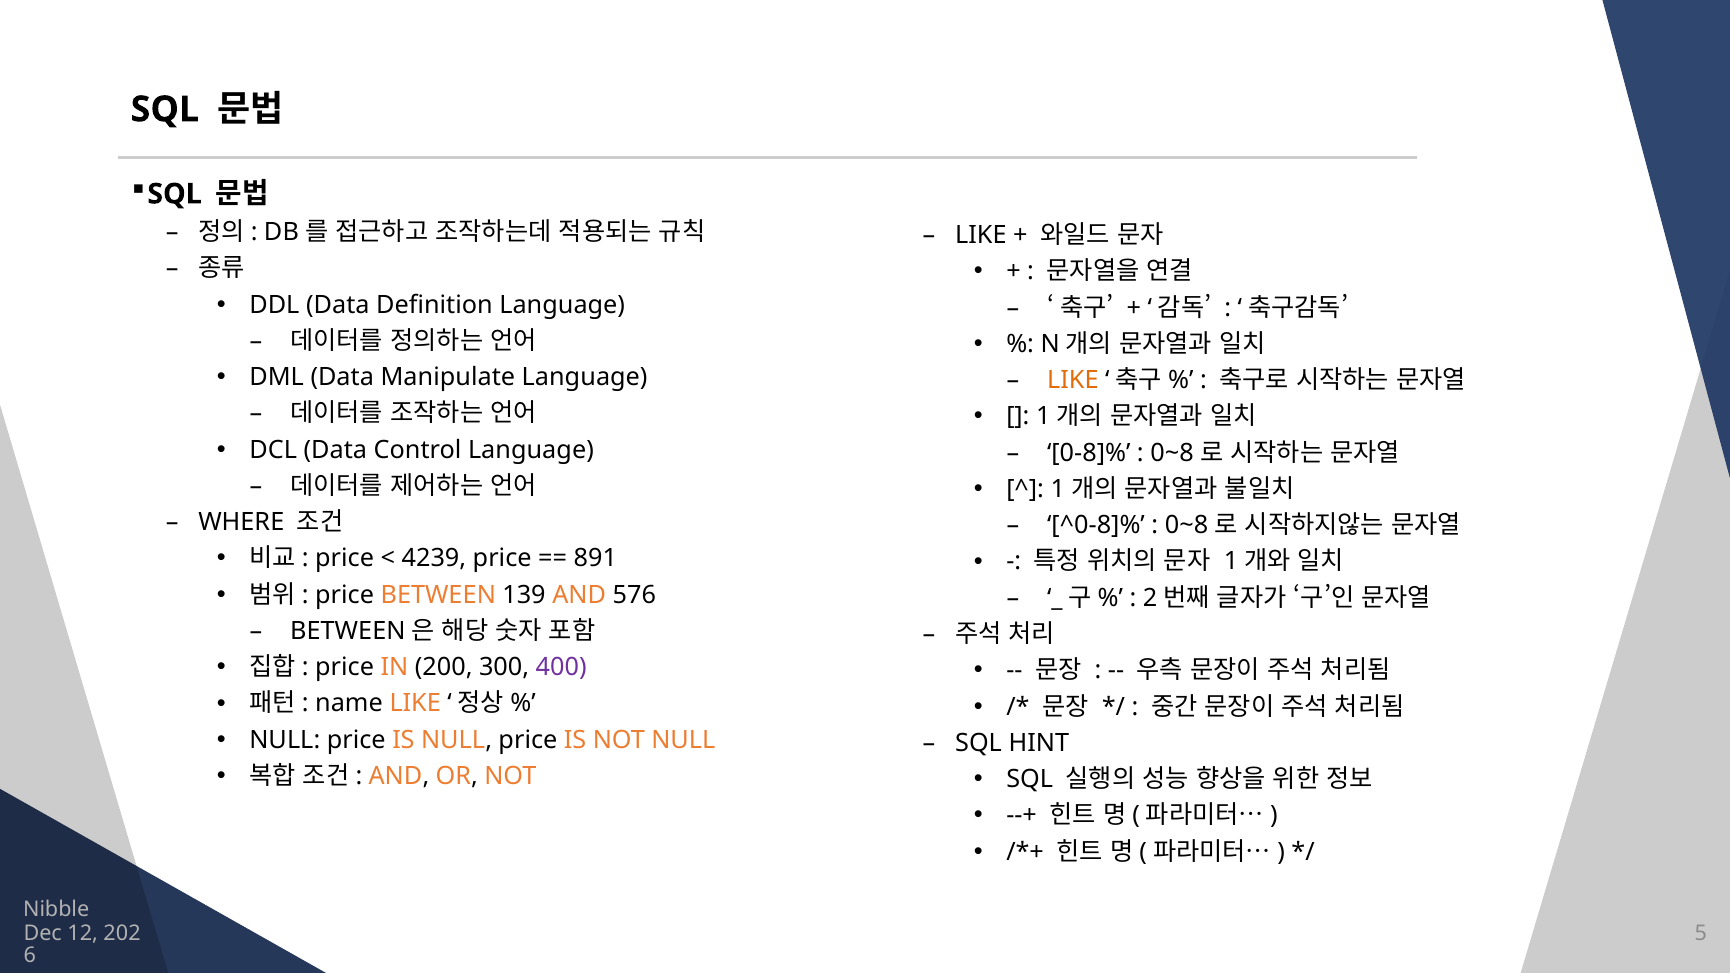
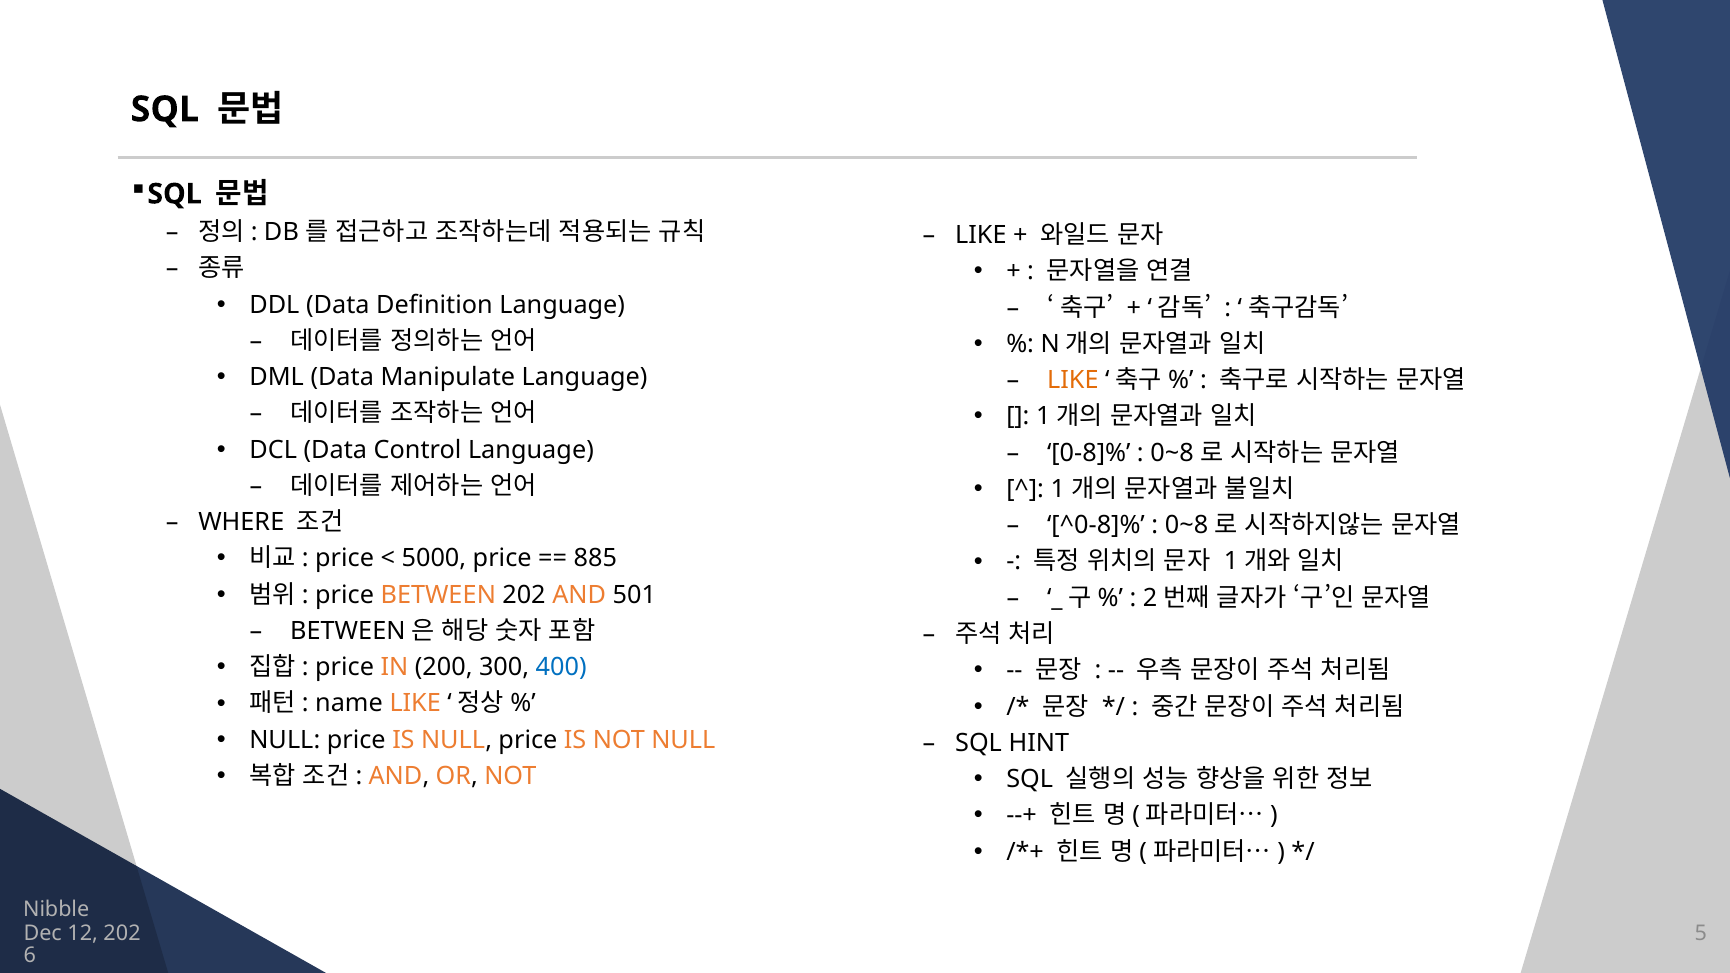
4239: 4239 -> 5000
891: 891 -> 885
BETWEEN 139: 139 -> 202
576: 576 -> 501
400 colour: purple -> blue
